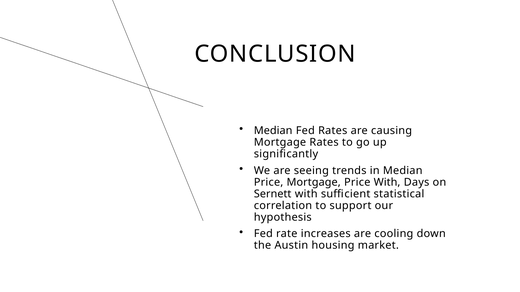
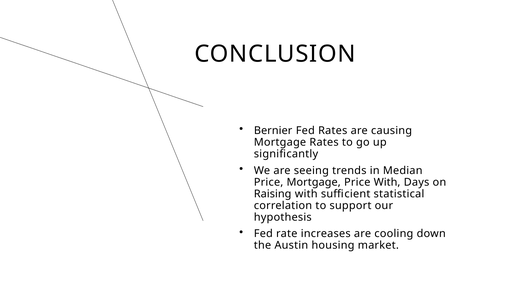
Median at (273, 131): Median -> Bernier
Sernett: Sernett -> Raising
